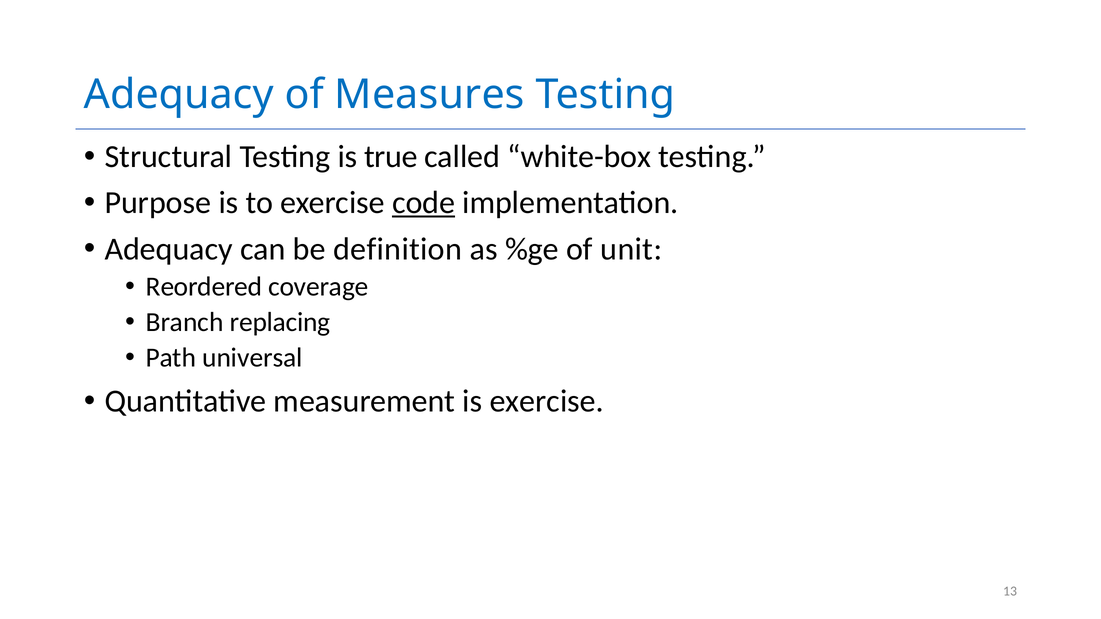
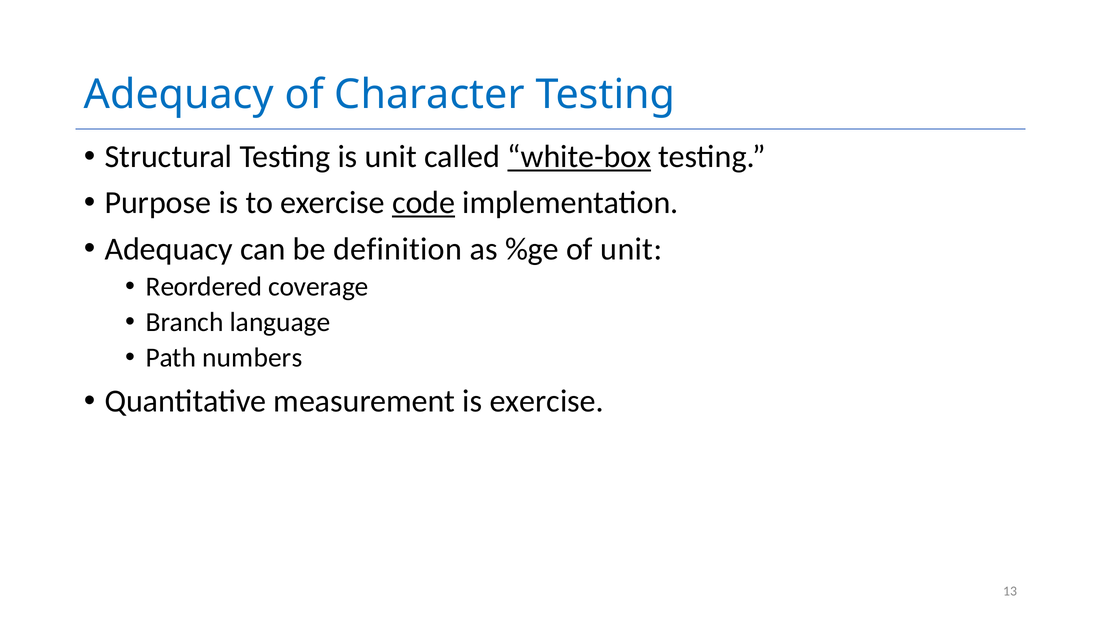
Measures: Measures -> Character
is true: true -> unit
white-box underline: none -> present
replacing: replacing -> language
universal: universal -> numbers
